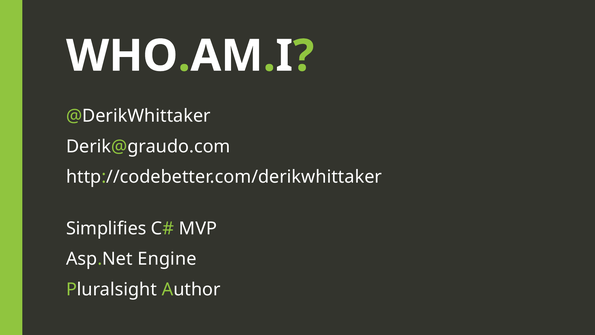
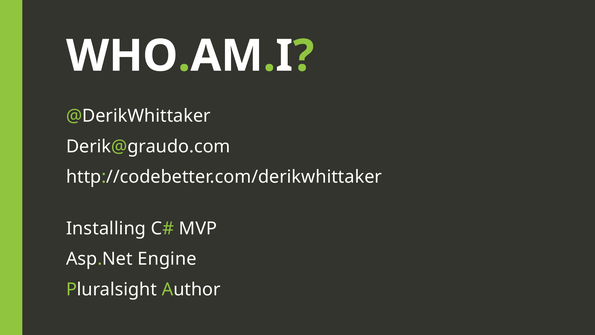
Simplifies: Simplifies -> Installing
